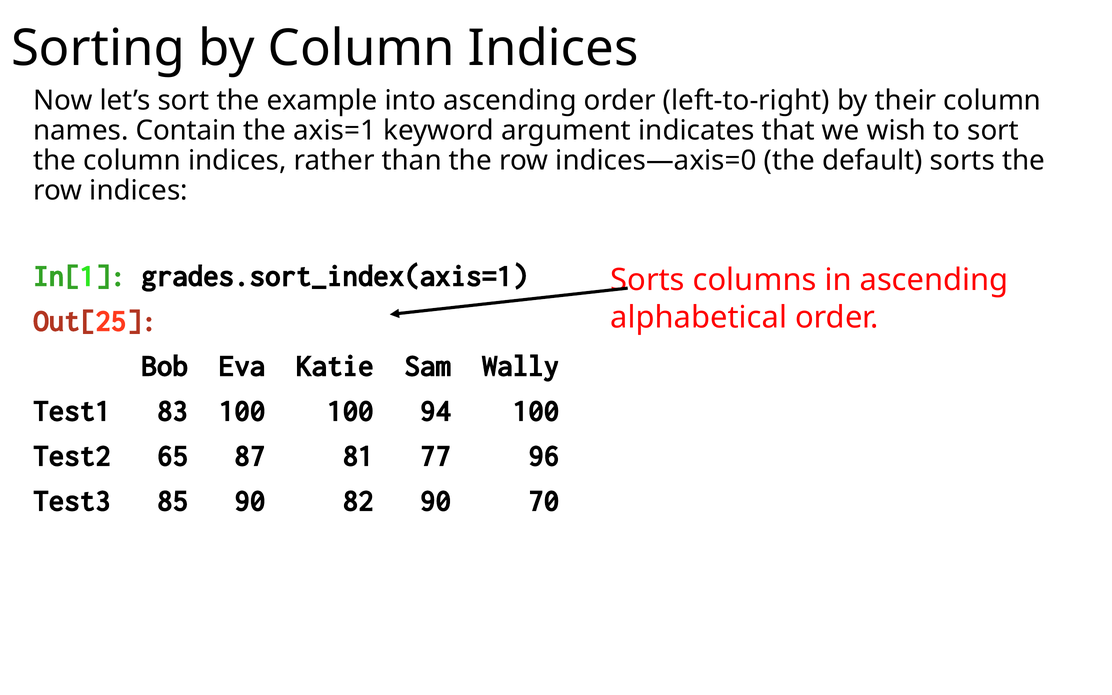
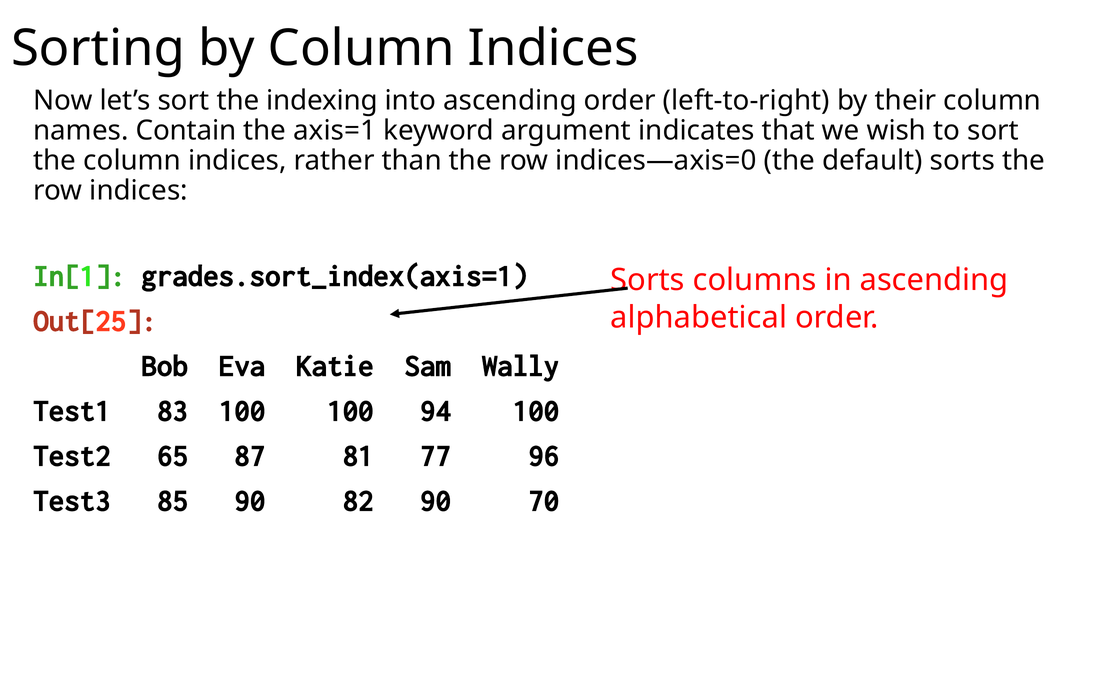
example: example -> indexing
